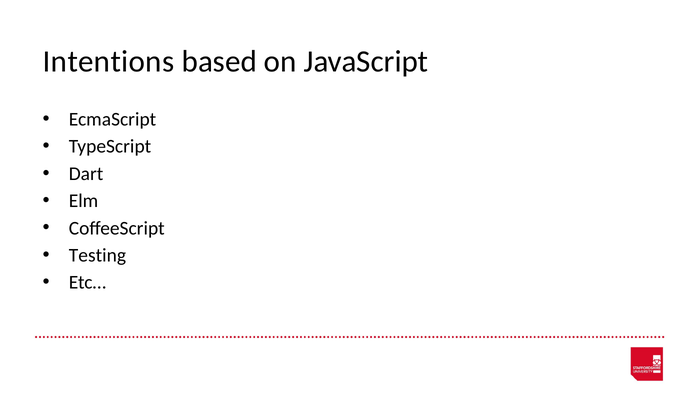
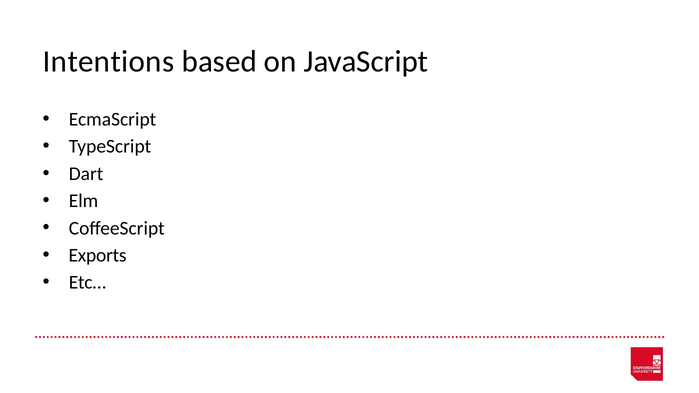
Testing: Testing -> Exports
